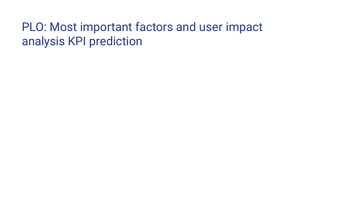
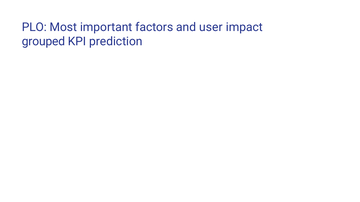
analysis: analysis -> grouped
